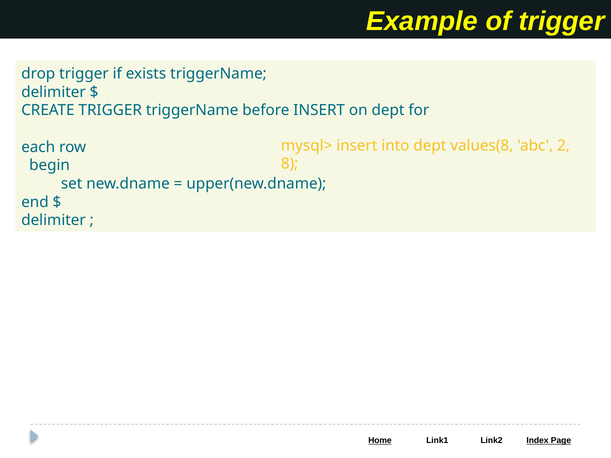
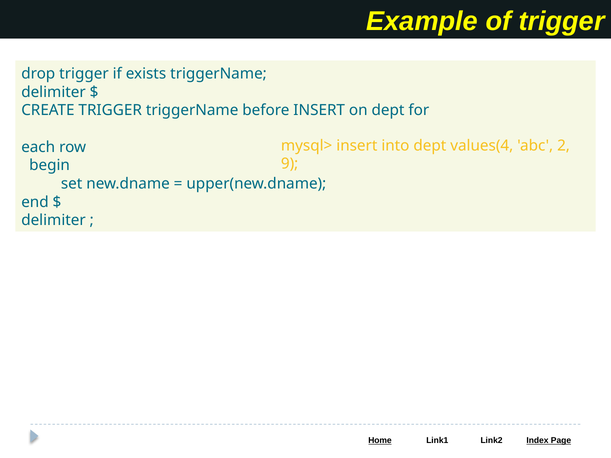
values(8: values(8 -> values(4
8: 8 -> 9
